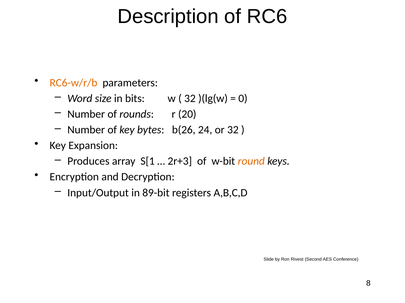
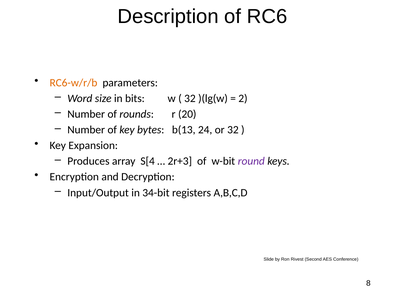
0: 0 -> 2
b(26: b(26 -> b(13
S[1: S[1 -> S[4
round colour: orange -> purple
89-bit: 89-bit -> 34-bit
